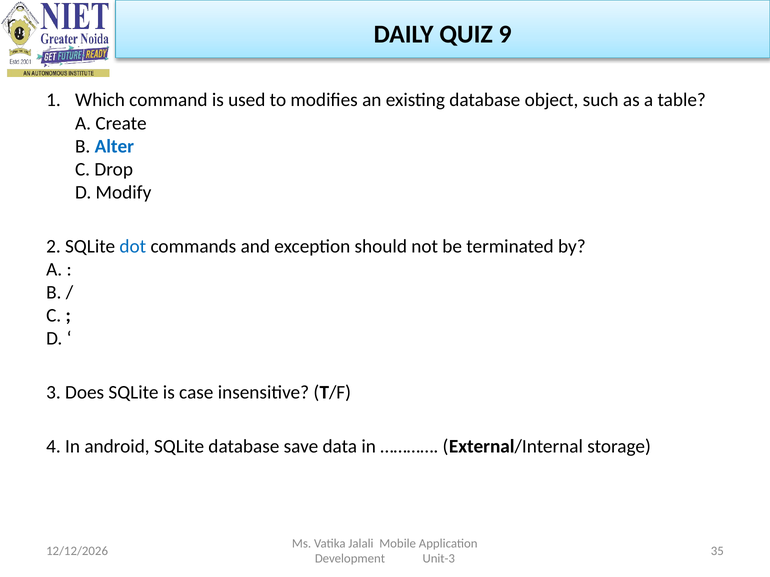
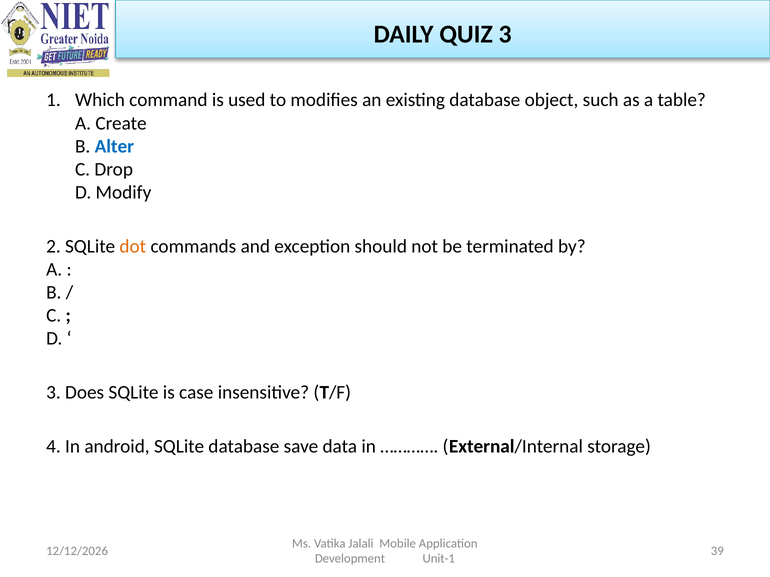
QUIZ 9: 9 -> 3
dot colour: blue -> orange
35: 35 -> 39
Unit-3: Unit-3 -> Unit-1
